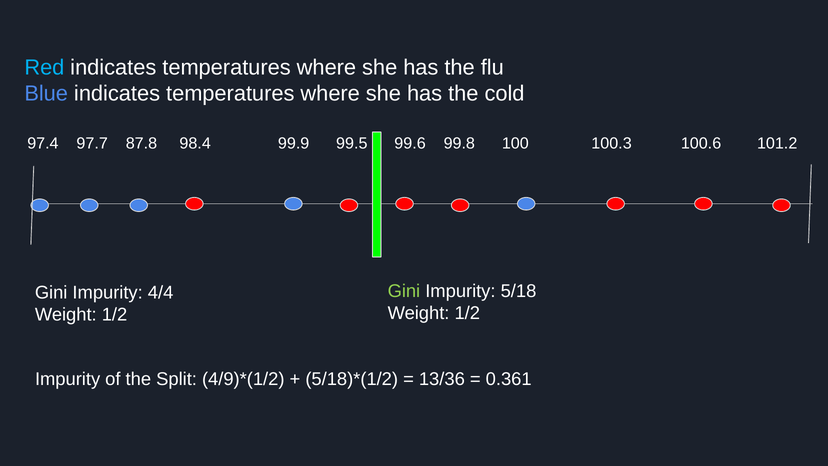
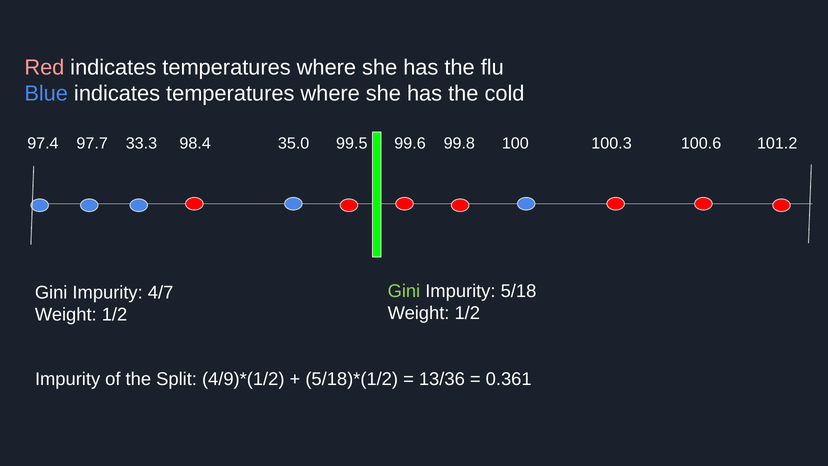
Red colour: light blue -> pink
87.8: 87.8 -> 33.3
99.9: 99.9 -> 35.0
4/4: 4/4 -> 4/7
